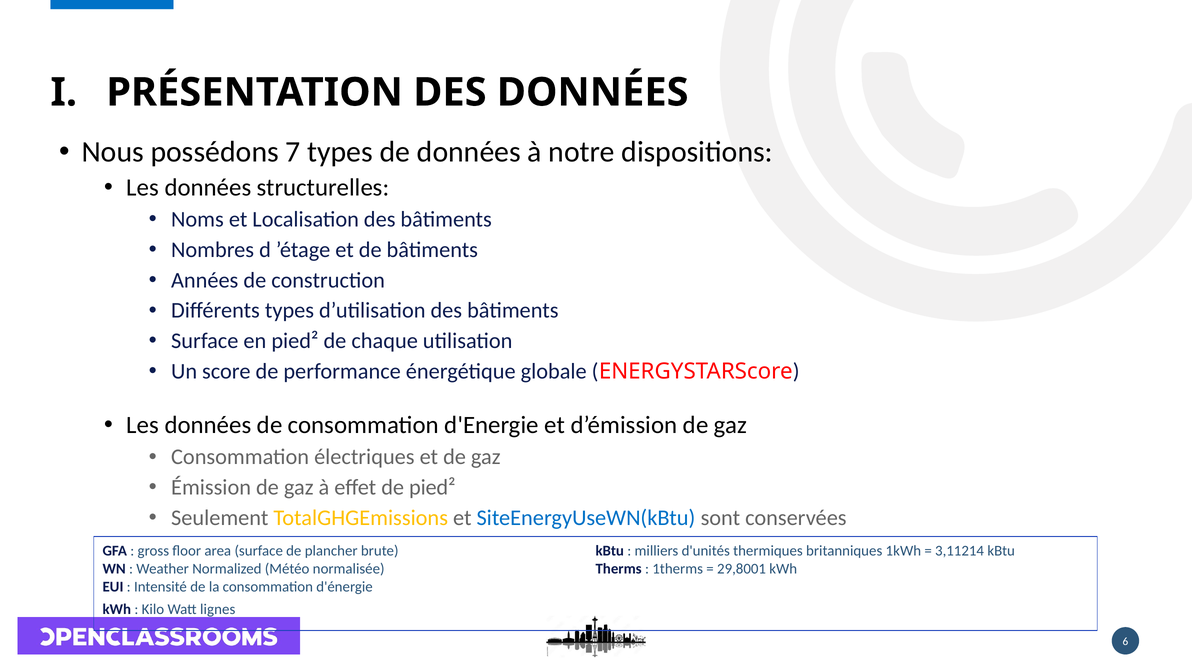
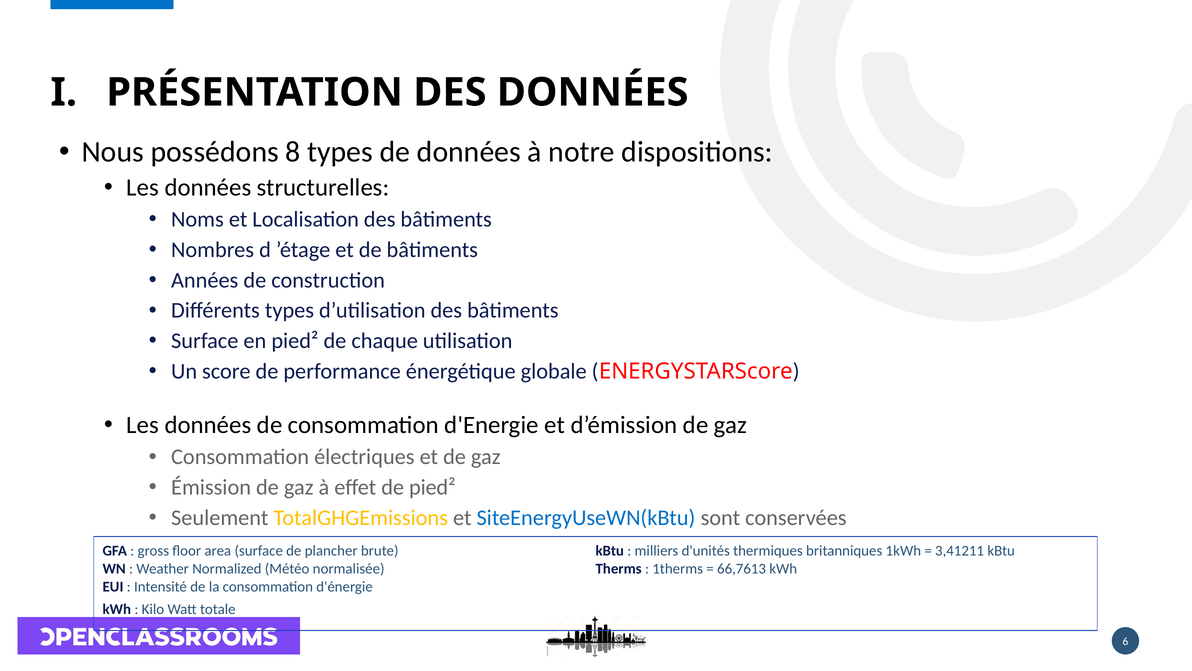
7: 7 -> 8
3,11214: 3,11214 -> 3,41211
29,8001: 29,8001 -> 66,7613
lignes: lignes -> totale
